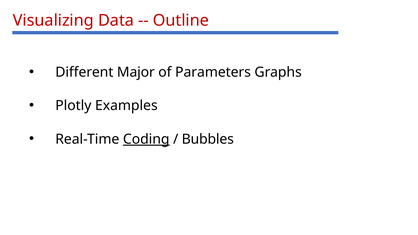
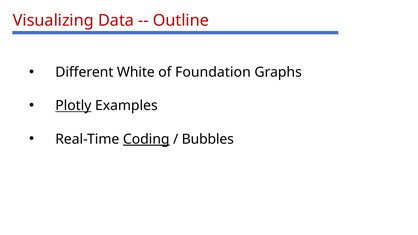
Major: Major -> White
Parameters: Parameters -> Foundation
Plotly underline: none -> present
